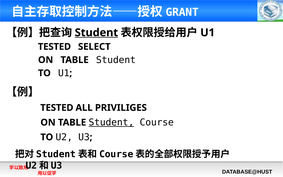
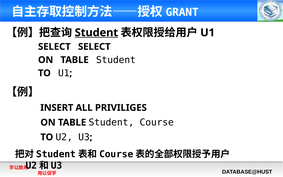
TESTED at (54, 47): TESTED -> SELECT
TESTED at (57, 108): TESTED -> INSERT
Student at (111, 122) underline: present -> none
